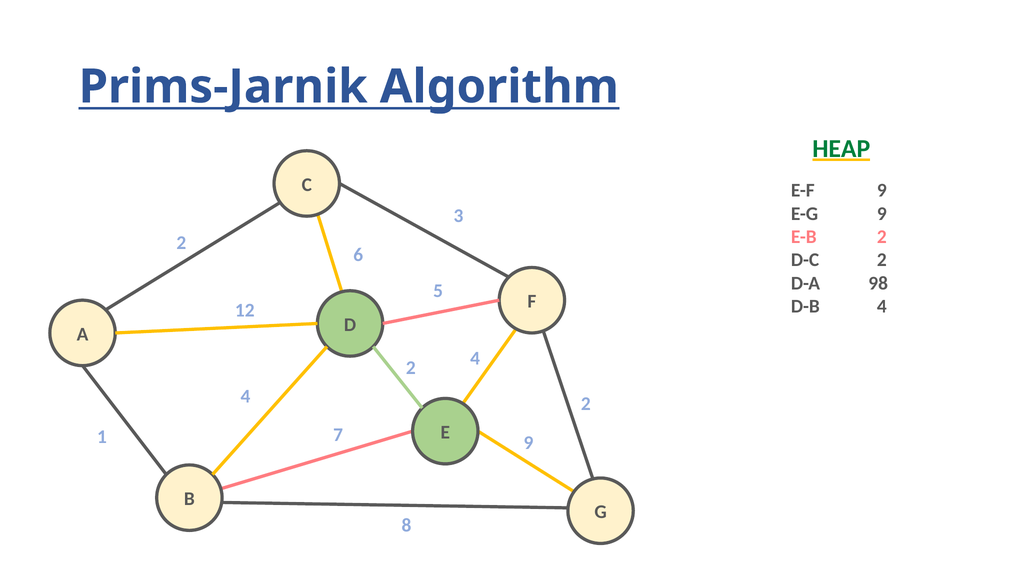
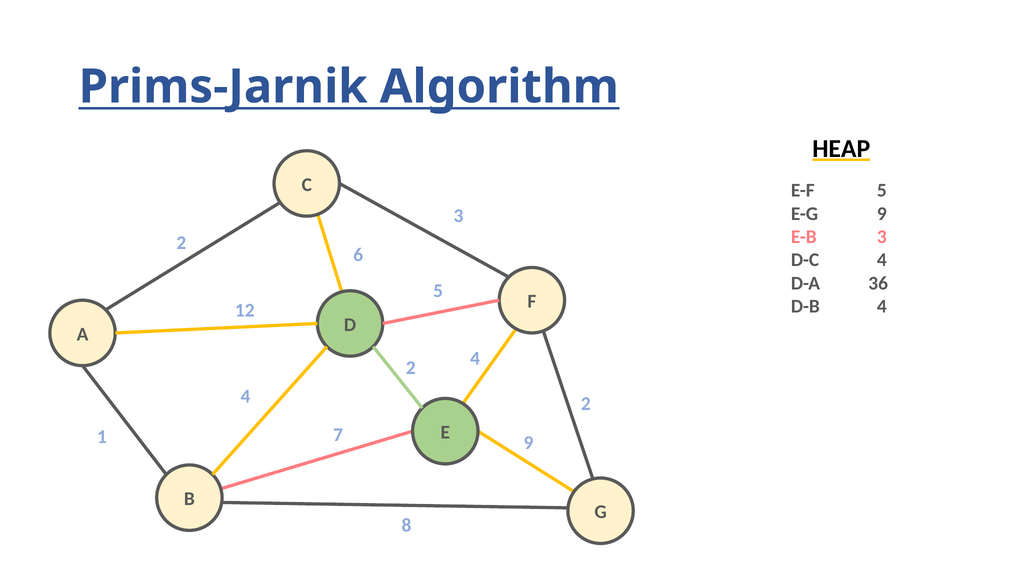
HEAP colour: green -> black
E-F 9: 9 -> 5
E-B 2: 2 -> 3
D-C 2: 2 -> 4
98: 98 -> 36
